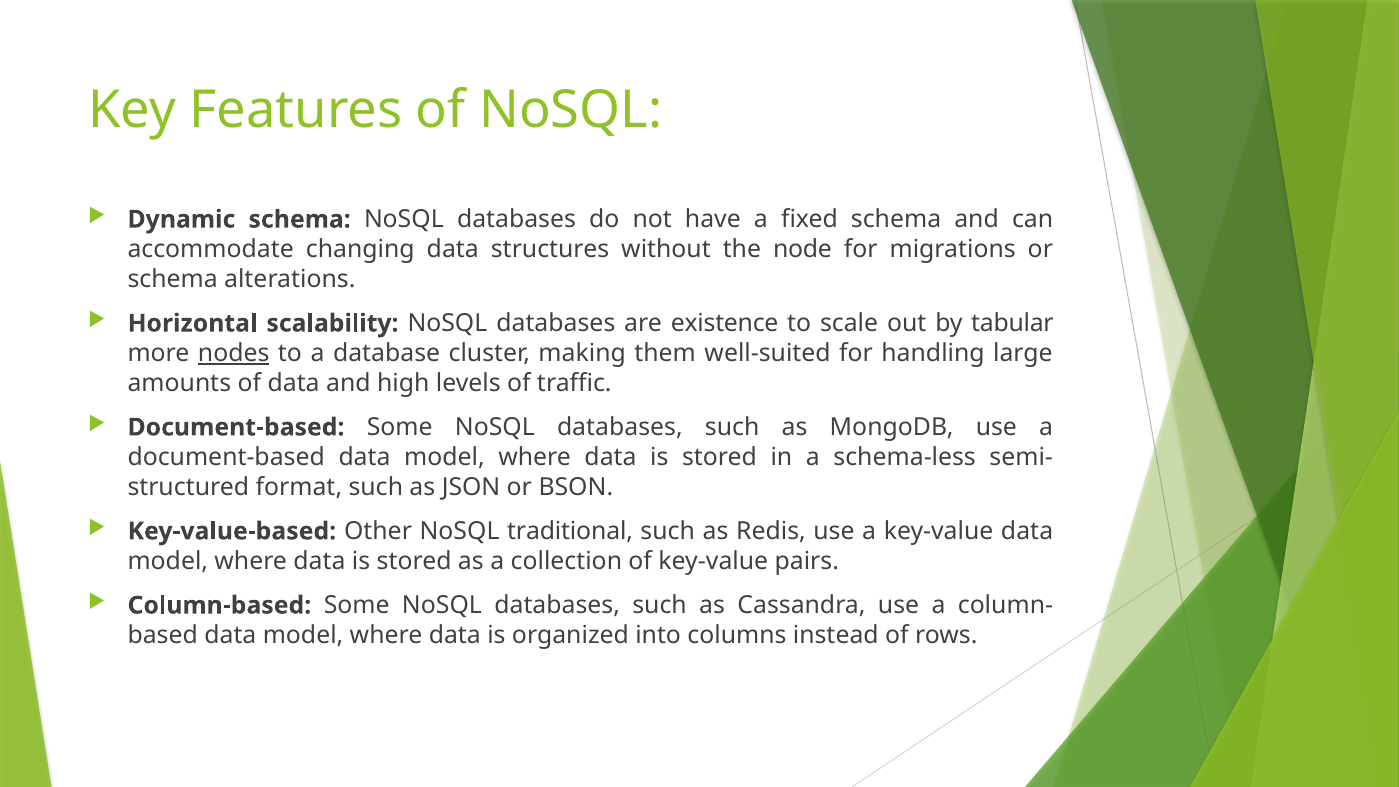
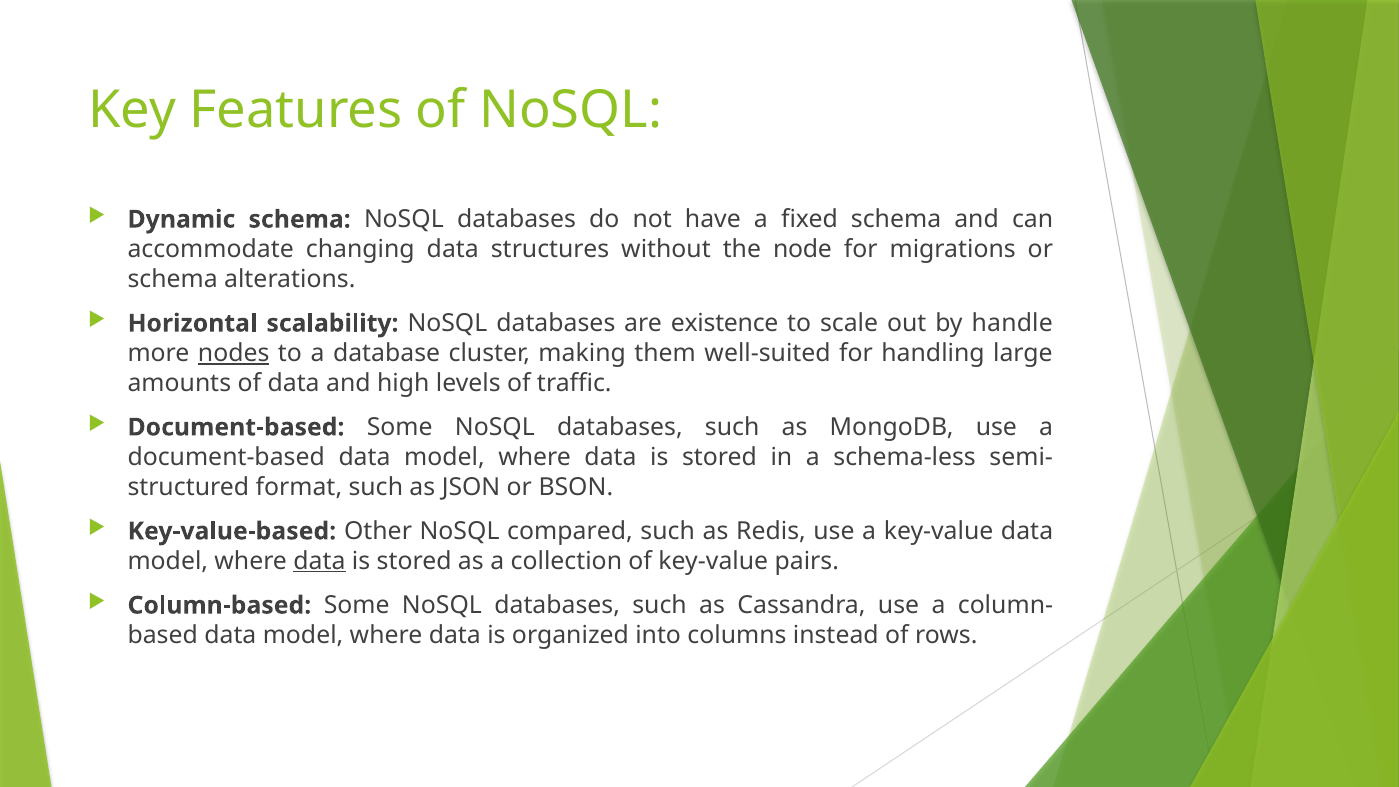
tabular: tabular -> handle
traditional: traditional -> compared
data at (319, 561) underline: none -> present
